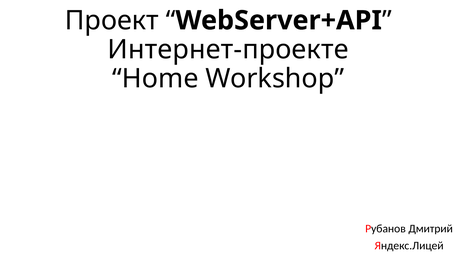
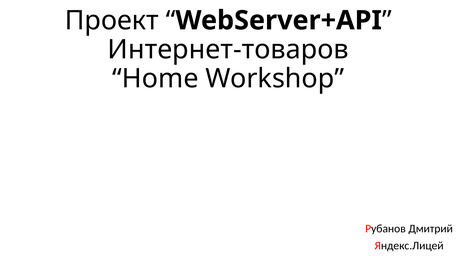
Интернет-проекте: Интернет-проекте -> Интернет-товаров
